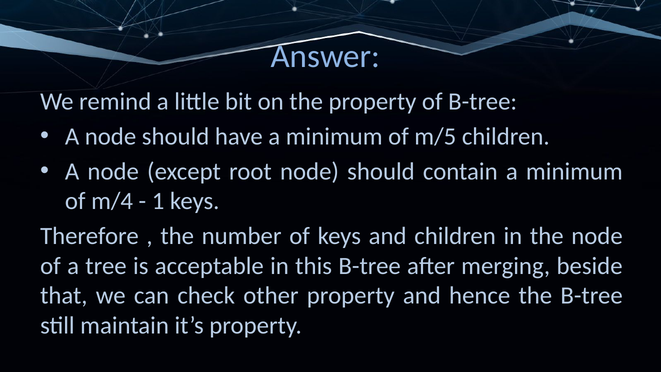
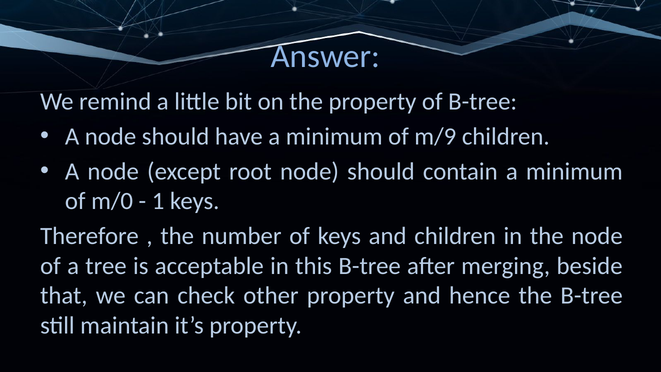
m/5: m/5 -> m/9
m/4: m/4 -> m/0
